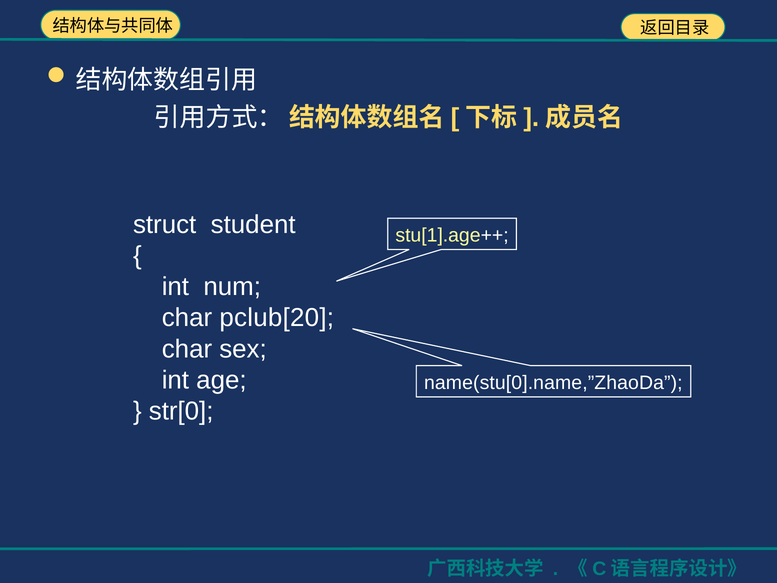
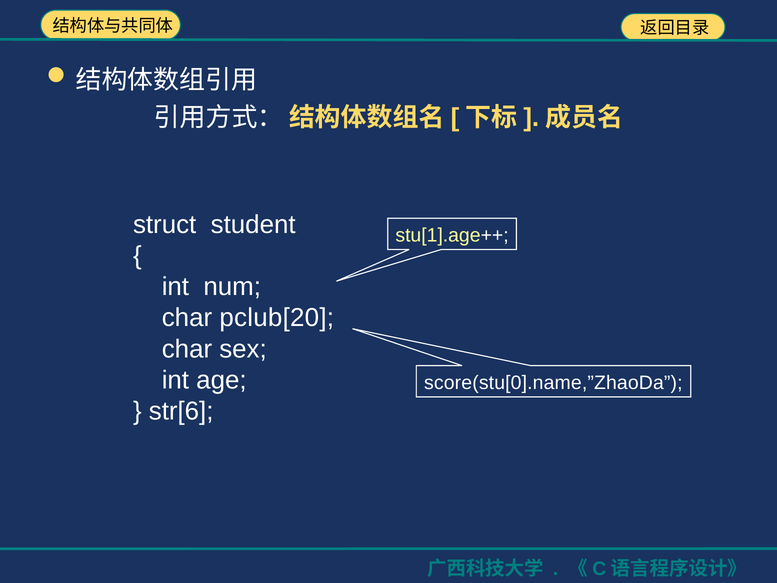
name(stu[0].name,”ZhaoDa: name(stu[0].name,”ZhaoDa -> score(stu[0].name,”ZhaoDa
str[0: str[0 -> str[6
